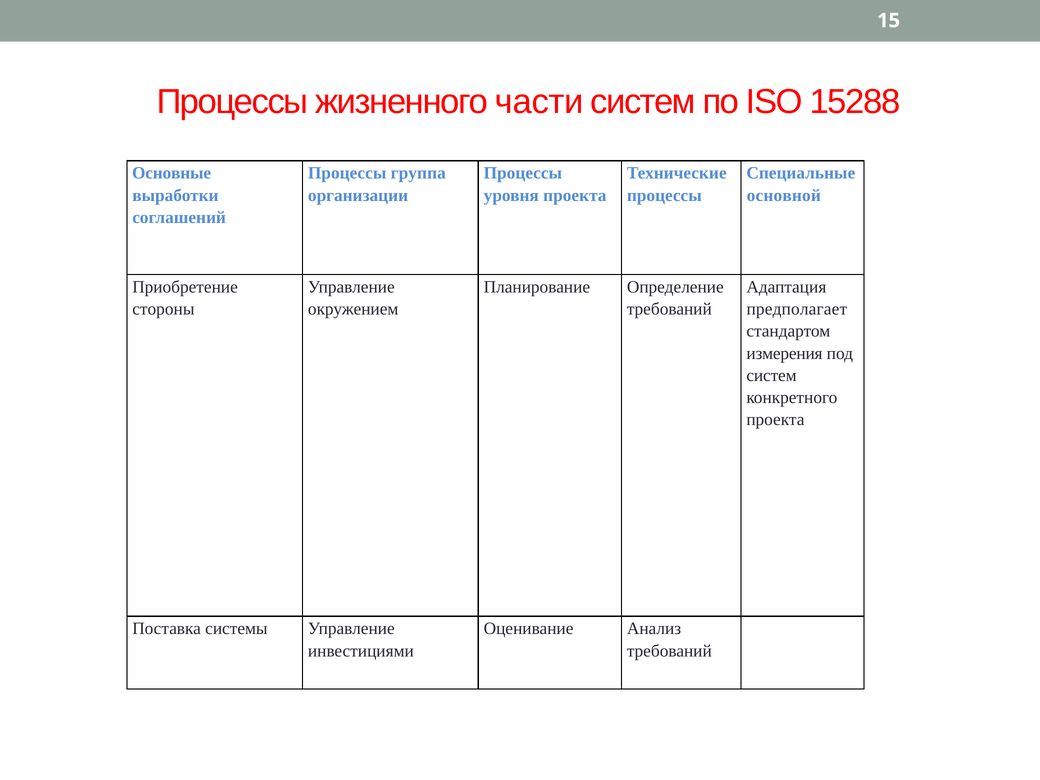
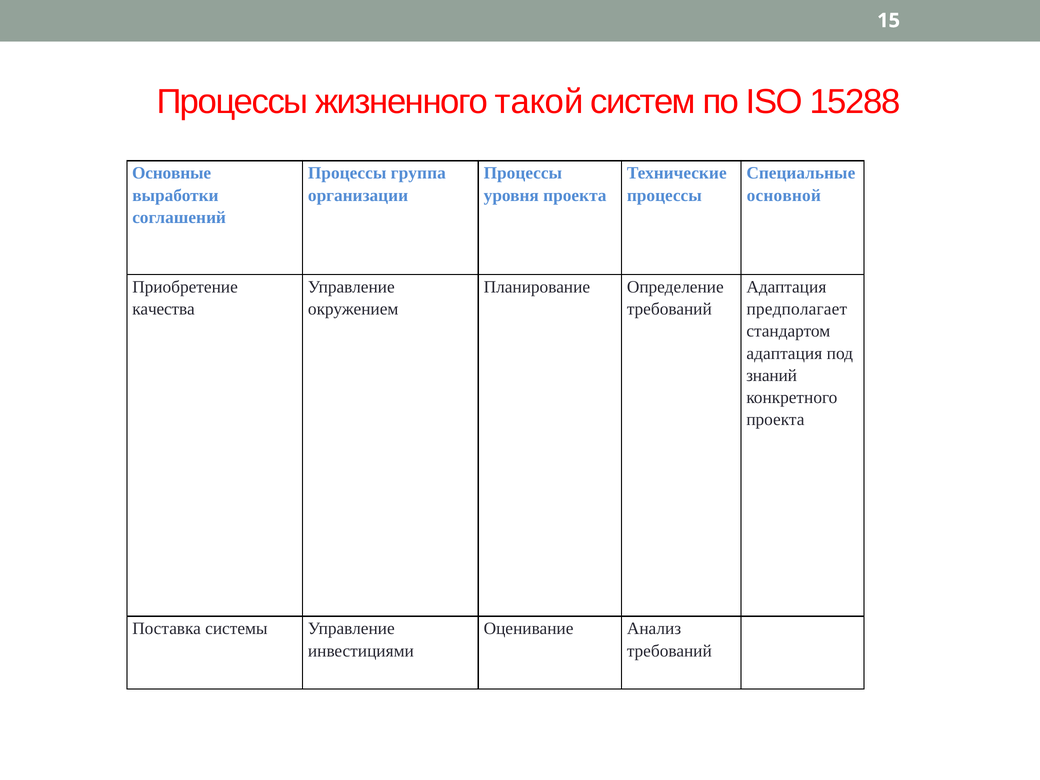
части: части -> такой
стороны: стороны -> качества
измерения at (784, 353): измерения -> адаптация
систем at (772, 375): систем -> знаний
